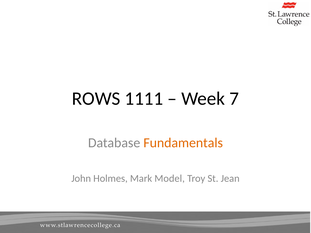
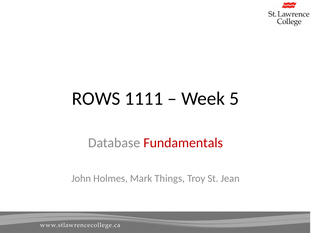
7: 7 -> 5
Fundamentals colour: orange -> red
Model: Model -> Things
